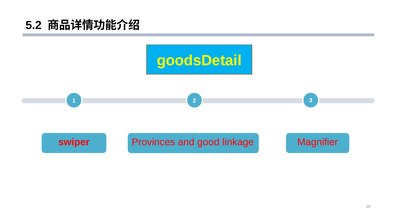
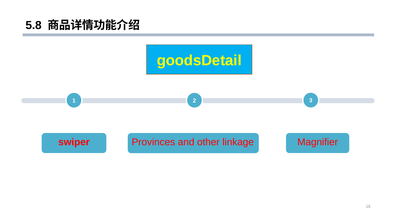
5.2: 5.2 -> 5.8
good: good -> other
